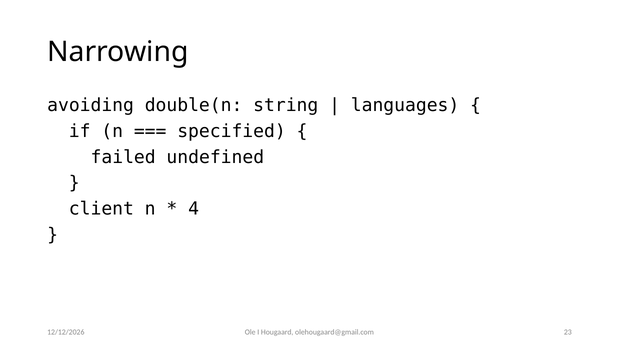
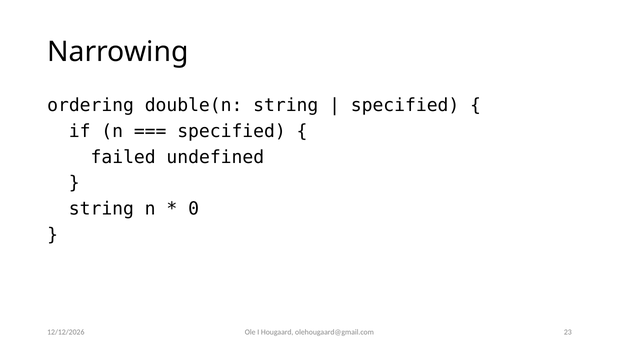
avoiding: avoiding -> ordering
languages at (405, 105): languages -> specified
client at (101, 209): client -> string
4: 4 -> 0
